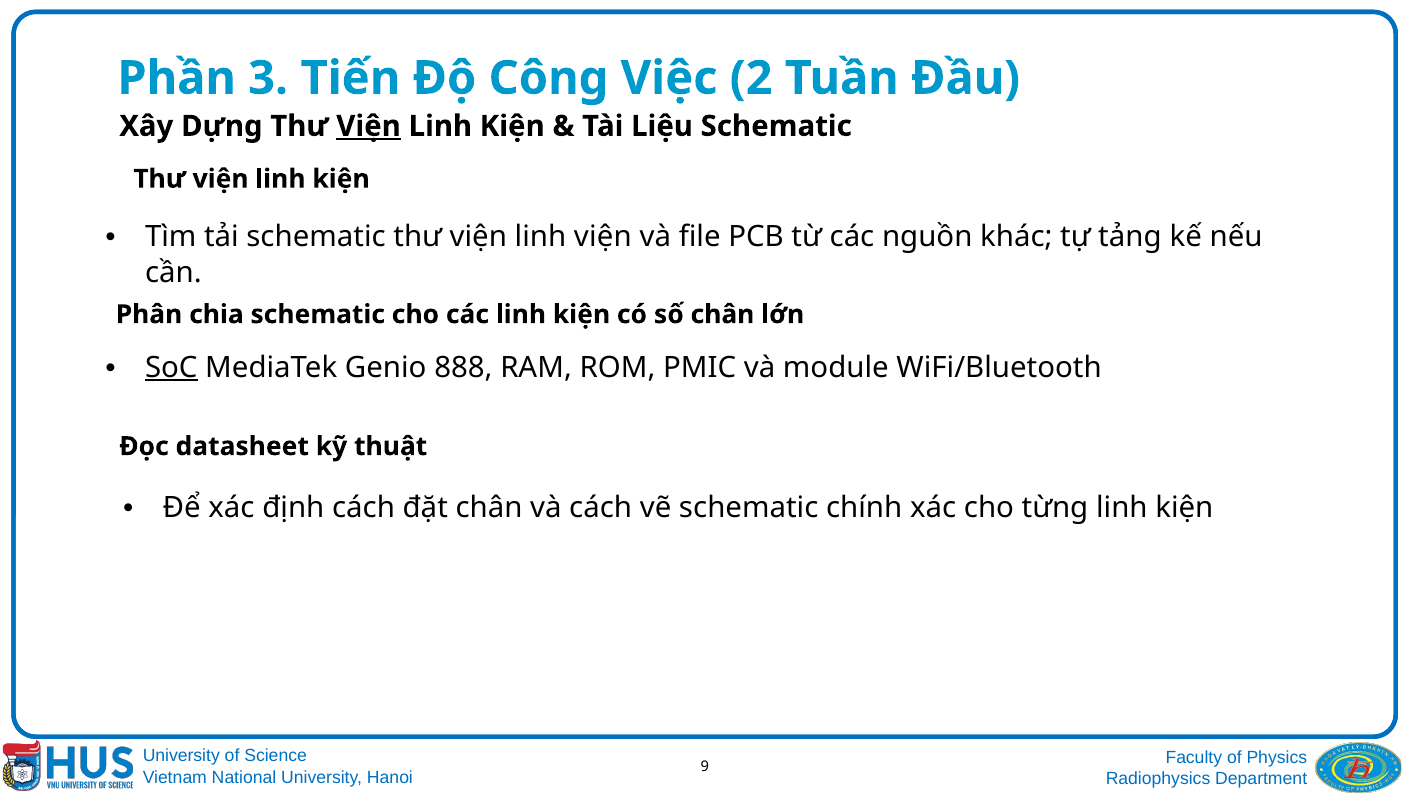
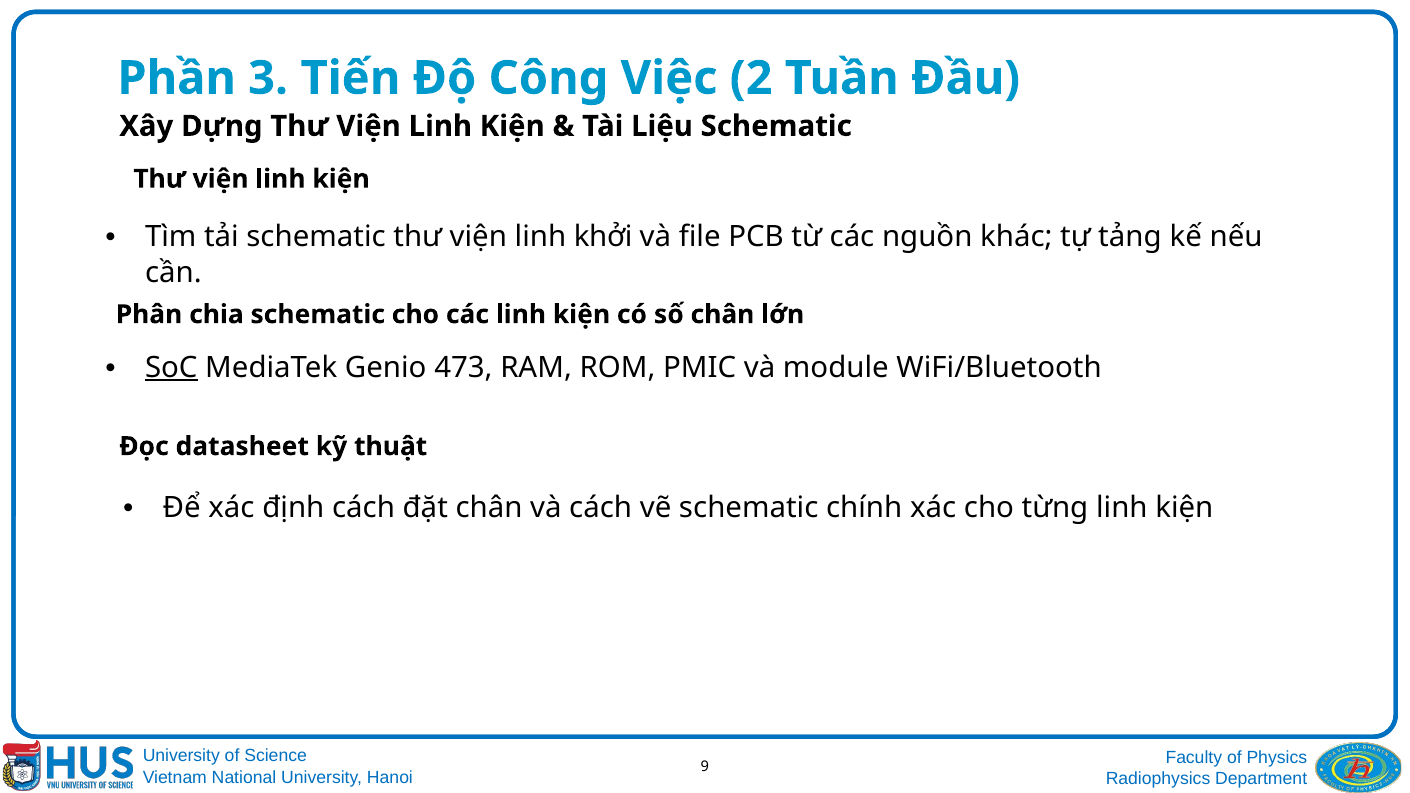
Viện at (369, 126) underline: present -> none
linh viện: viện -> khởi
888: 888 -> 473
